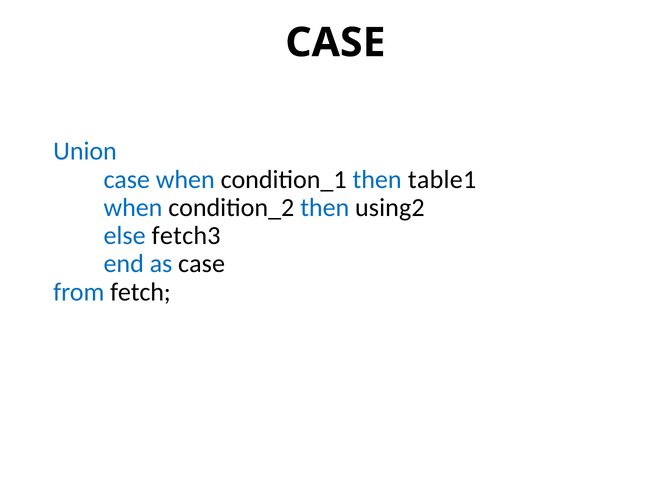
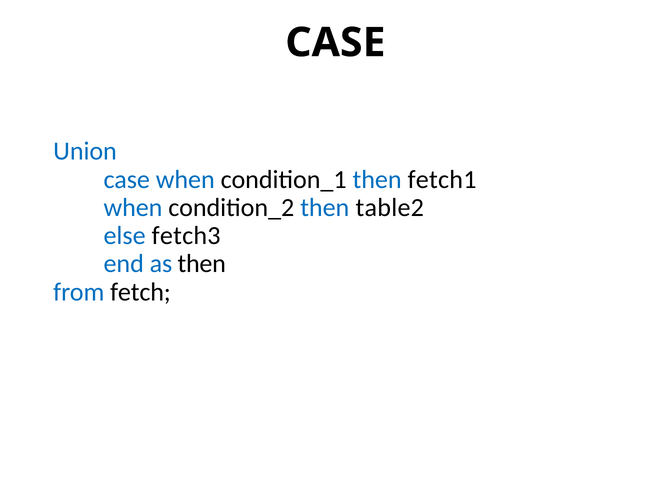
table1: table1 -> fetch1
using2: using2 -> table2
as case: case -> then
